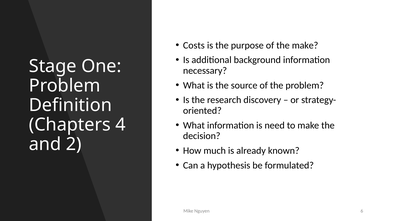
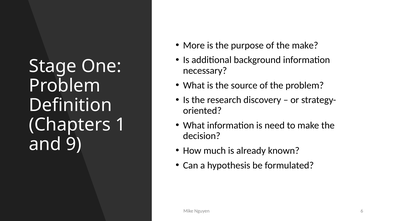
Costs: Costs -> More
4: 4 -> 1
2: 2 -> 9
